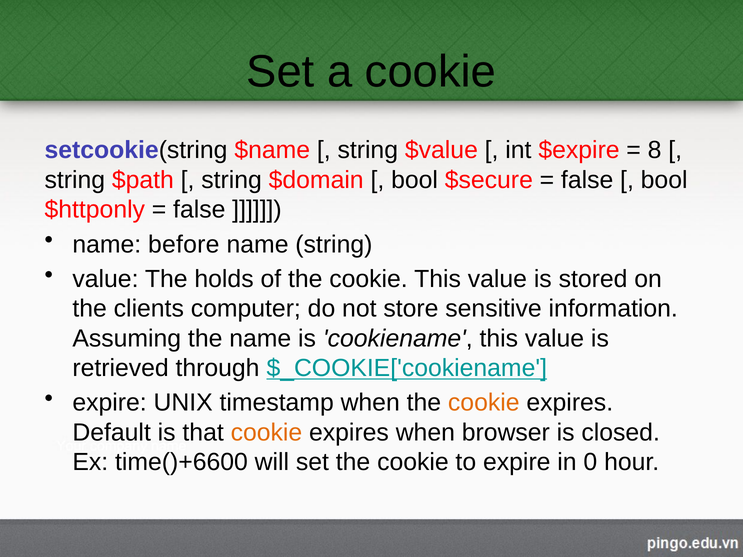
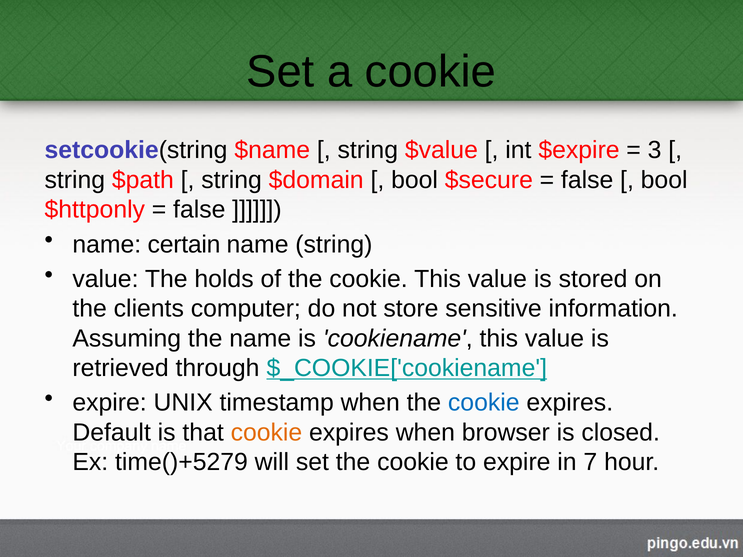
8: 8 -> 3
before: before -> certain
cookie at (484, 403) colour: orange -> blue
time()+6600: time()+6600 -> time()+5279
0: 0 -> 7
